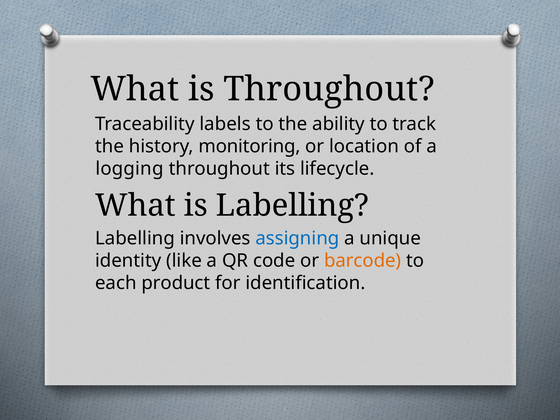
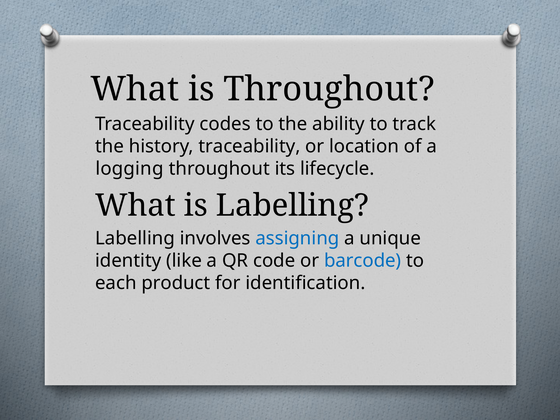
labels: labels -> codes
history monitoring: monitoring -> traceability
barcode colour: orange -> blue
